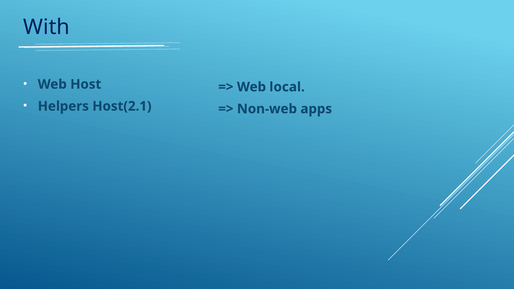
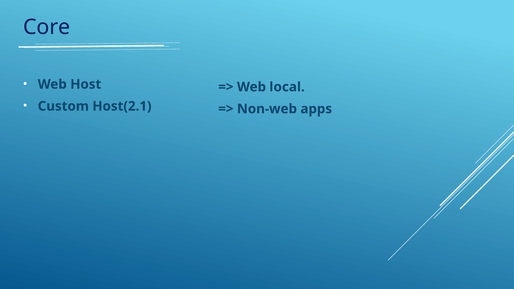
With: With -> Core
Helpers: Helpers -> Custom
